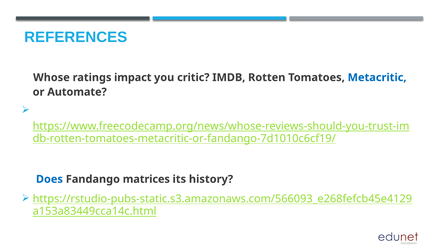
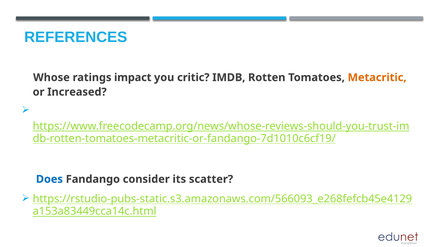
Metacritic colour: blue -> orange
Automate: Automate -> Increased
matrices: matrices -> consider
history: history -> scatter
